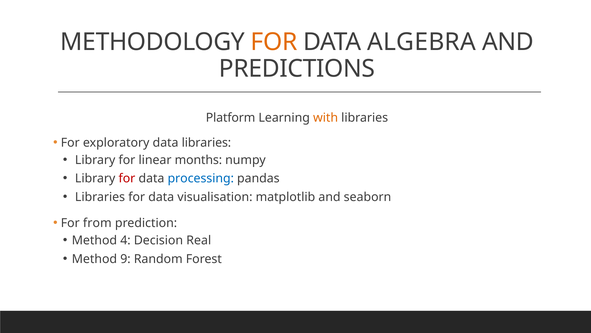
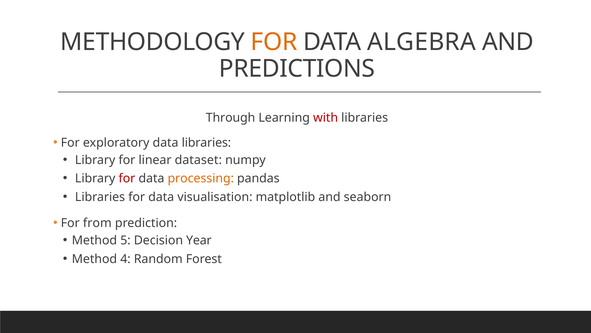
Platform: Platform -> Through
with colour: orange -> red
months: months -> dataset
processing colour: blue -> orange
4: 4 -> 5
Real: Real -> Year
9: 9 -> 4
